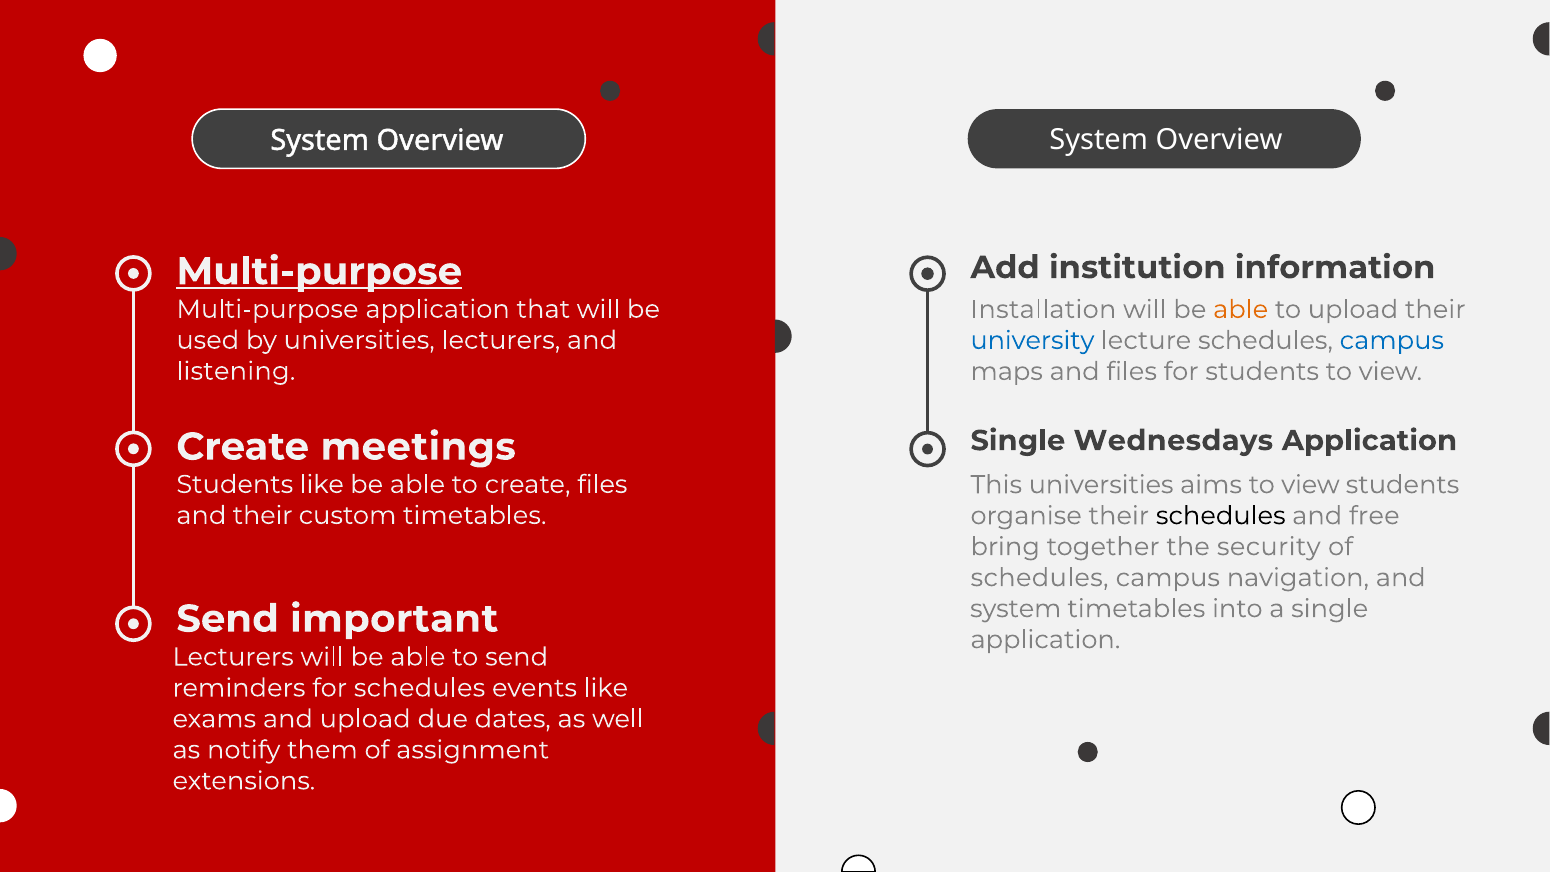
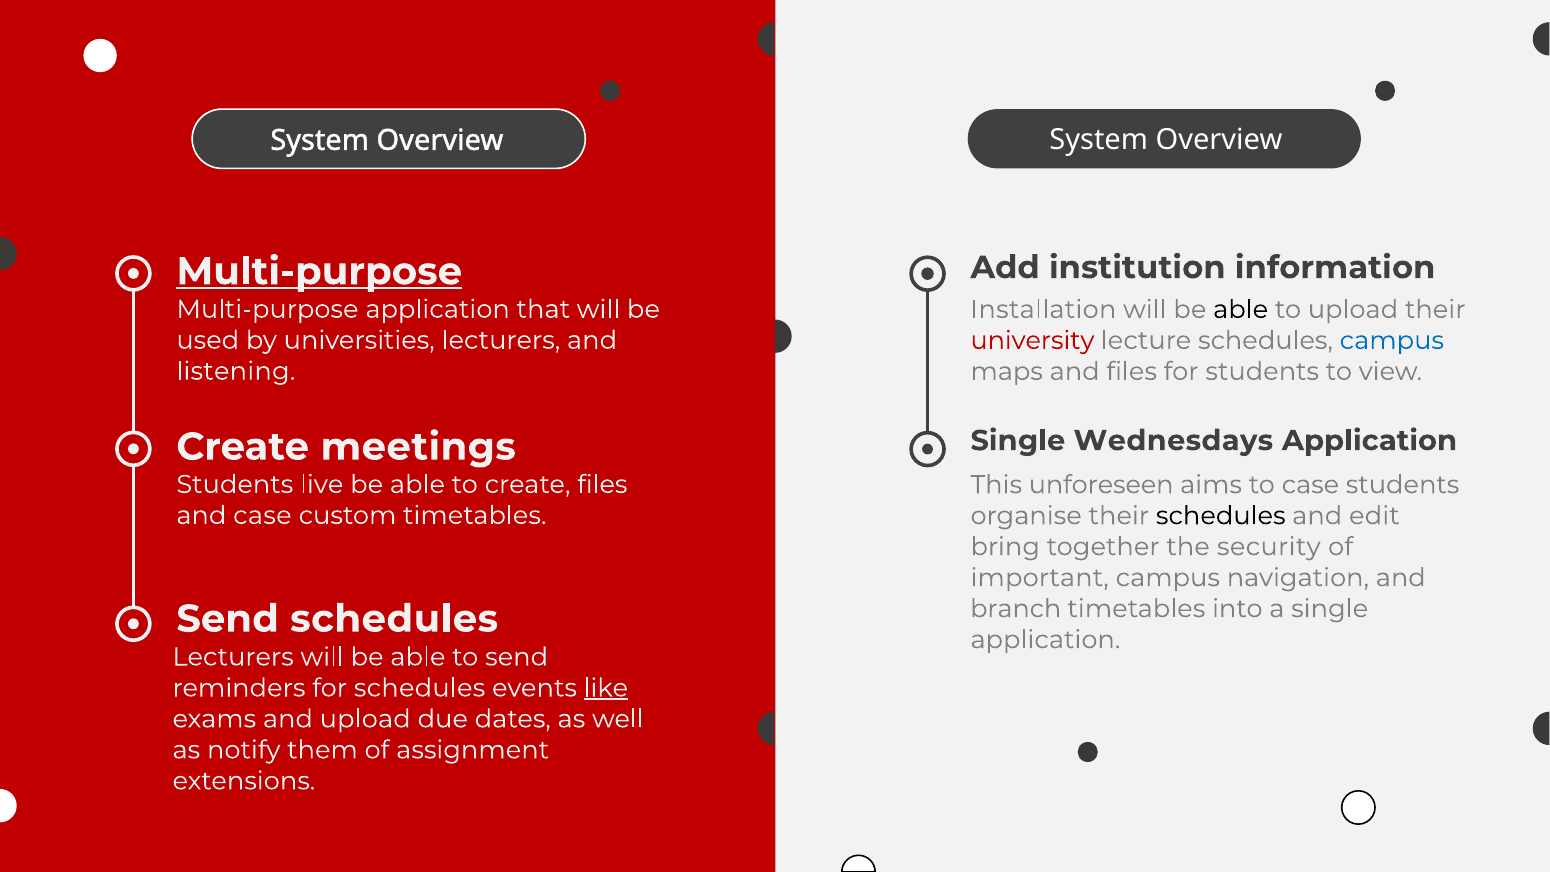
able at (1241, 309) colour: orange -> black
university colour: blue -> red
Students like: like -> live
This universities: universities -> unforeseen
aims to view: view -> case
and their: their -> case
free: free -> edit
schedules at (1040, 578): schedules -> important
system at (1016, 609): system -> branch
Send important: important -> schedules
like at (606, 688) underline: none -> present
